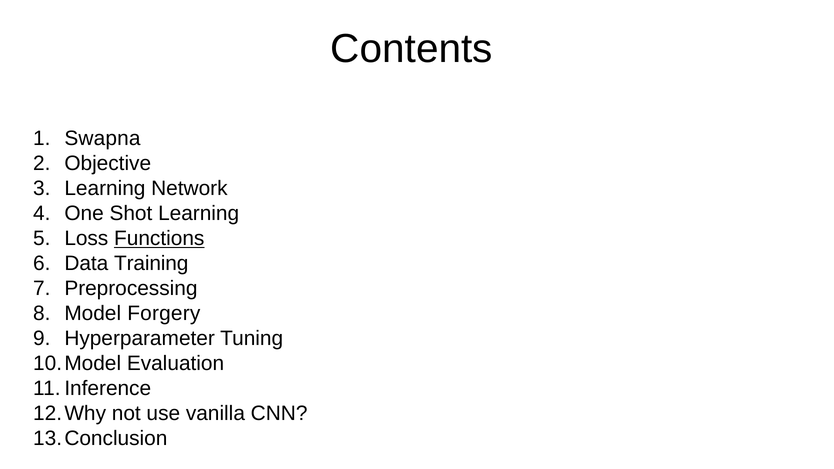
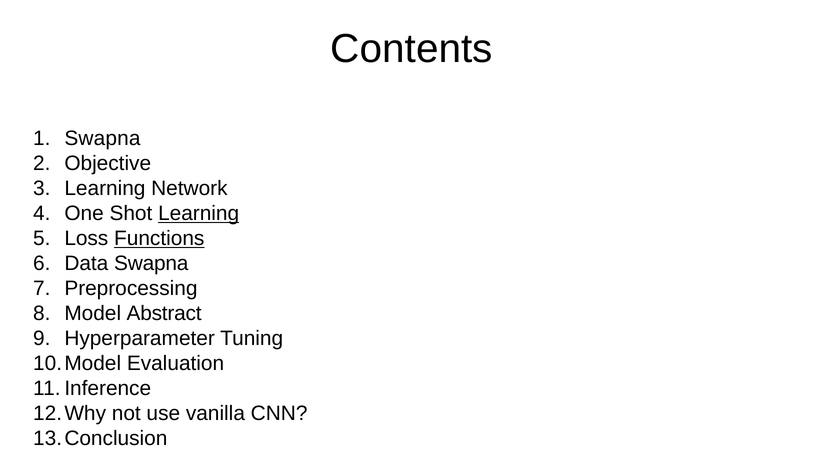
Learning at (199, 214) underline: none -> present
Data Training: Training -> Swapna
Forgery: Forgery -> Abstract
